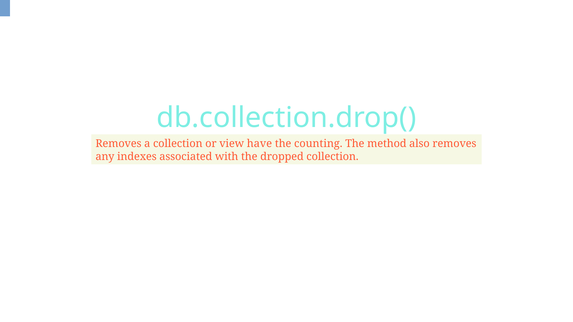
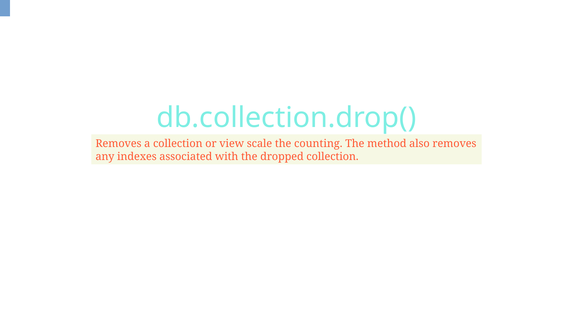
have: have -> scale
